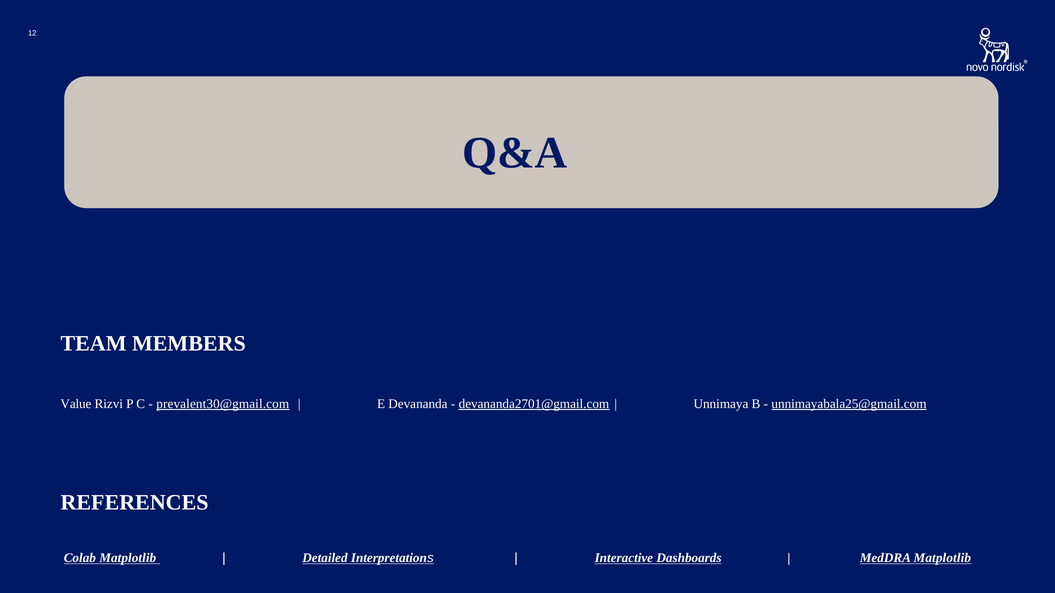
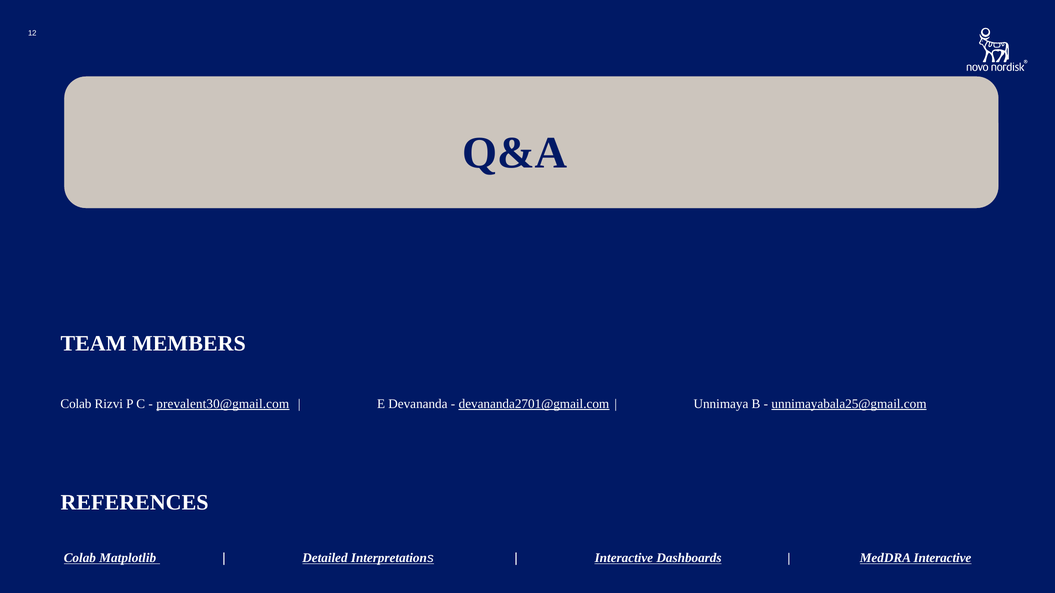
Value at (76, 404): Value -> Colab
MedDRA Matplotlib: Matplotlib -> Interactive
